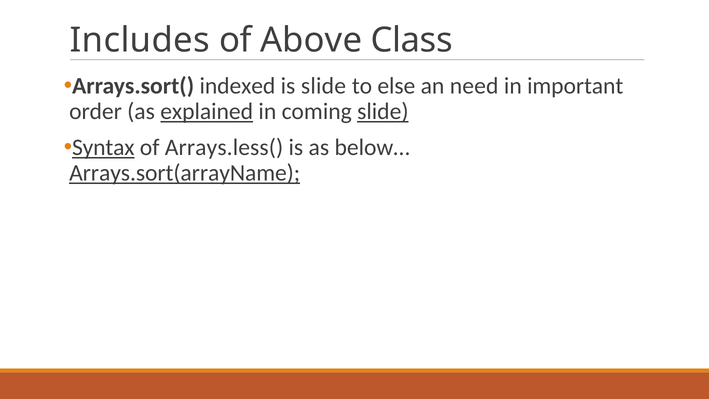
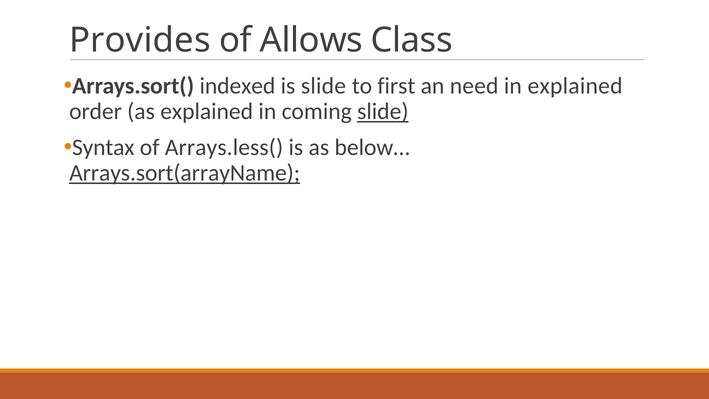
Includes: Includes -> Provides
Above: Above -> Allows
else: else -> first
in important: important -> explained
explained at (207, 111) underline: present -> none
Syntax underline: present -> none
